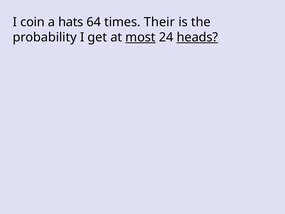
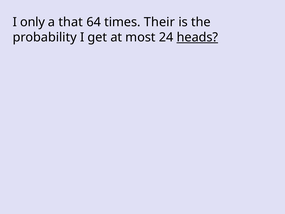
coin: coin -> only
hats: hats -> that
most underline: present -> none
